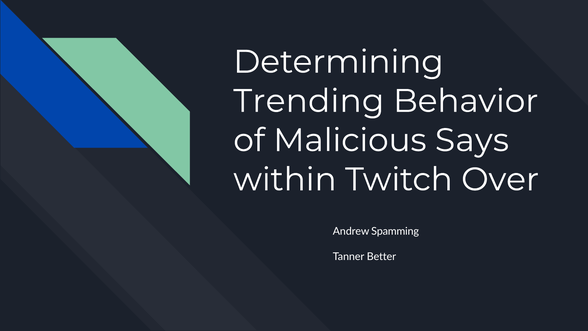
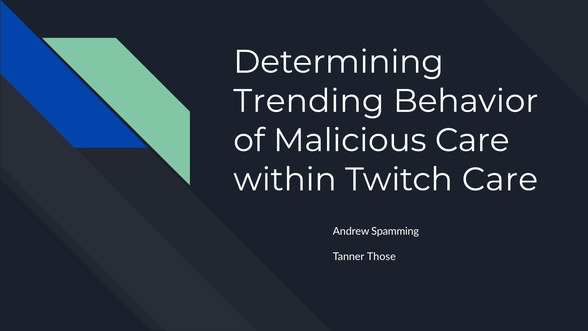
Malicious Says: Says -> Care
Twitch Over: Over -> Care
Better: Better -> Those
